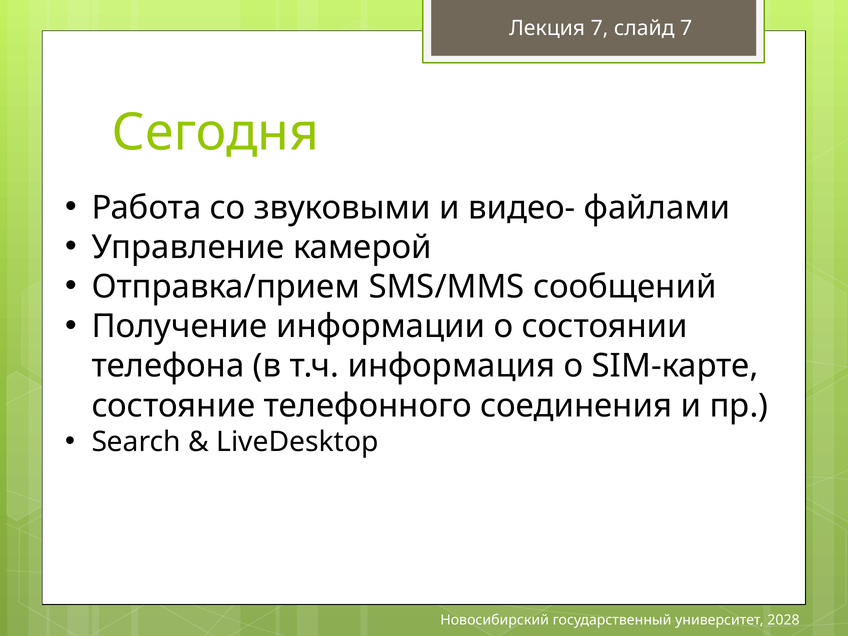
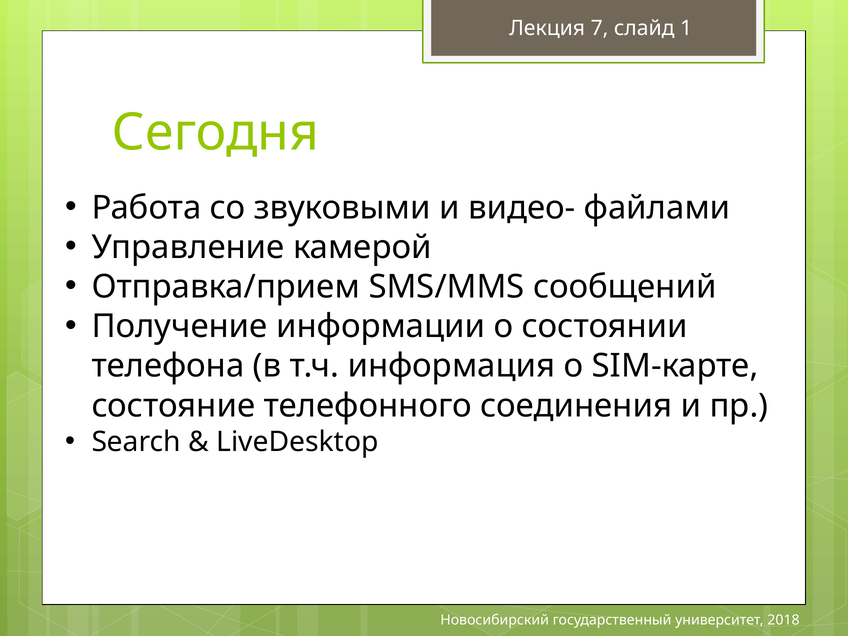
слайд 7: 7 -> 1
2028: 2028 -> 2018
